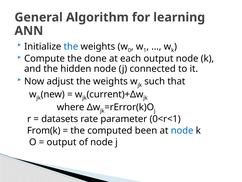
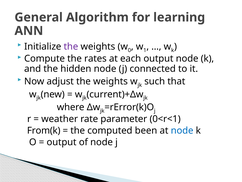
the at (71, 47) colour: blue -> purple
done: done -> rates
datasets: datasets -> weather
